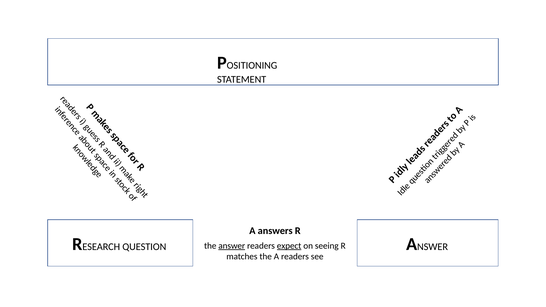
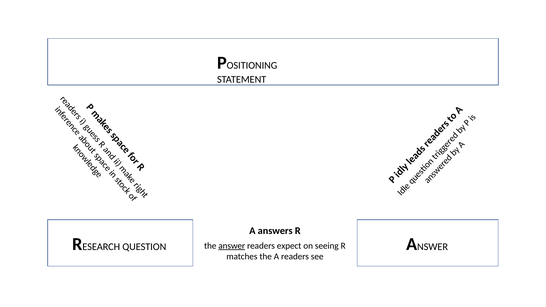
expect underline: present -> none
